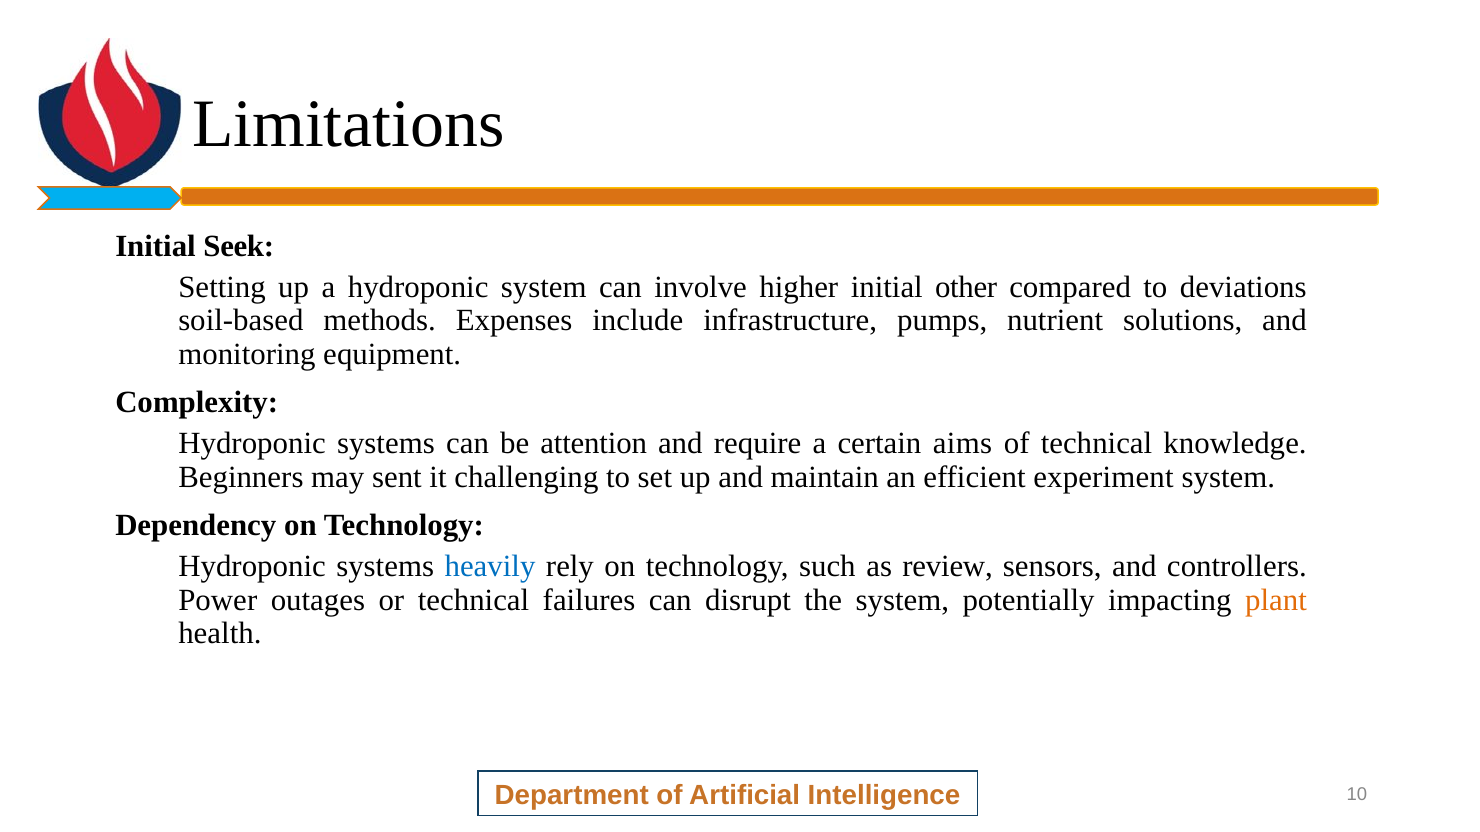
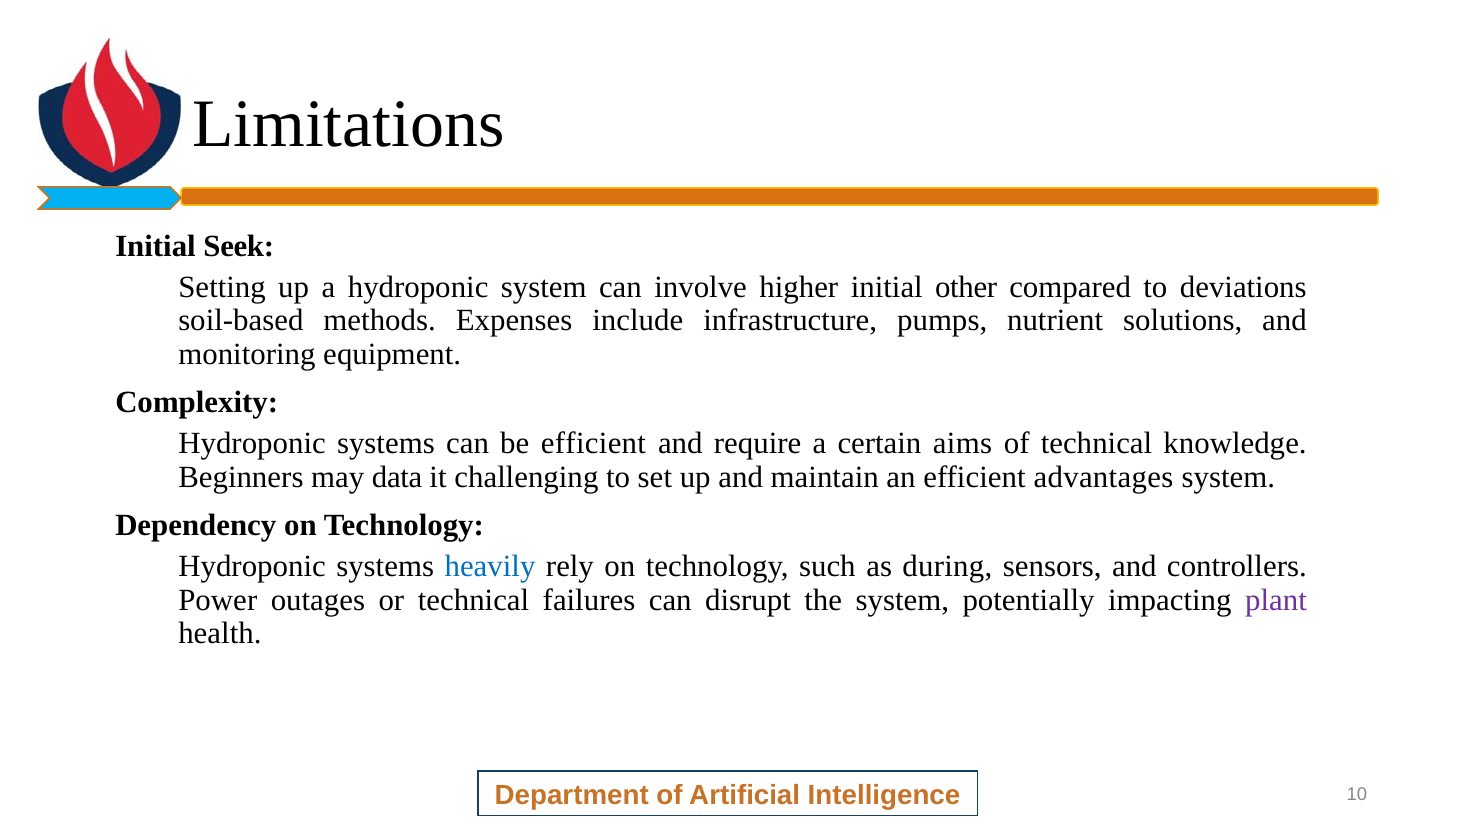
be attention: attention -> efficient
sent: sent -> data
experiment: experiment -> advantages
review: review -> during
plant colour: orange -> purple
